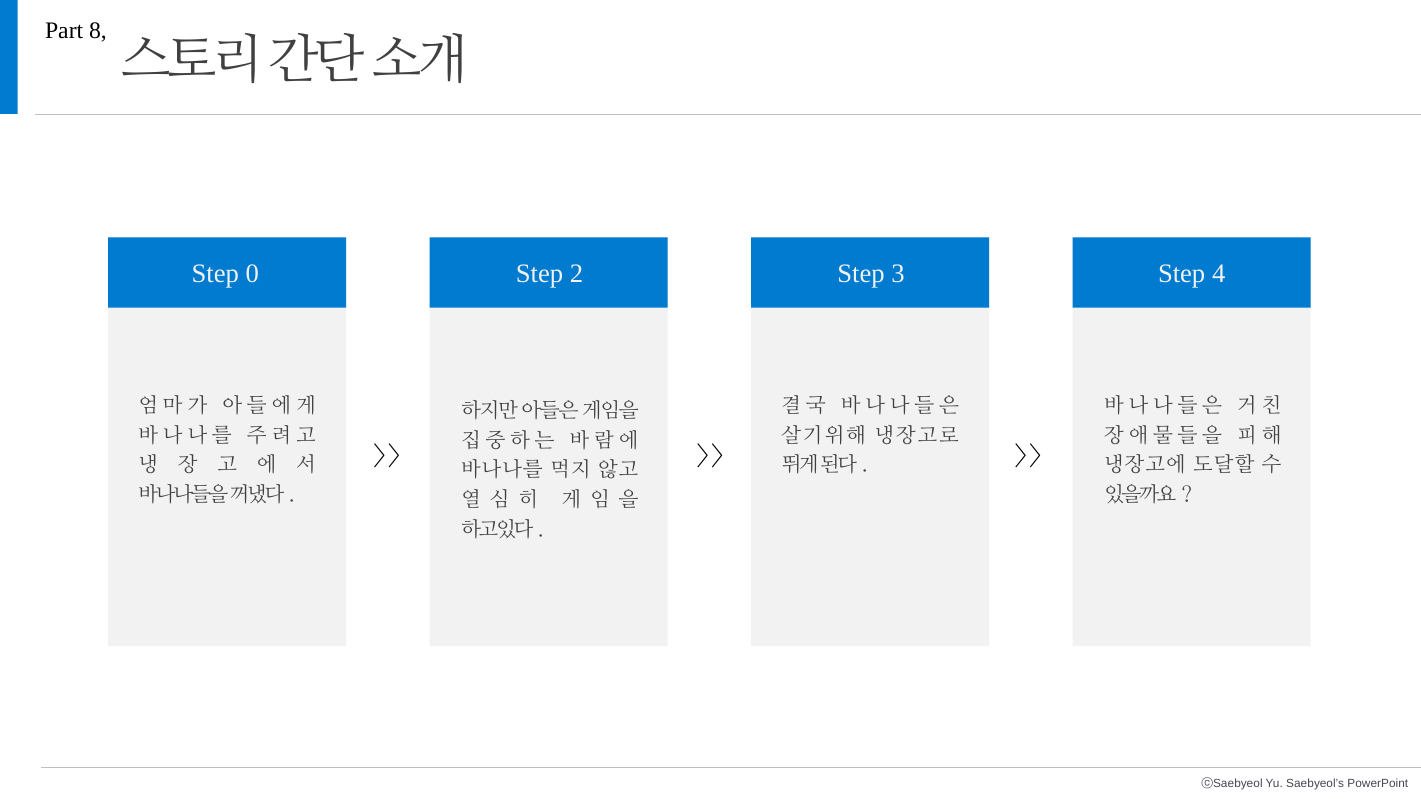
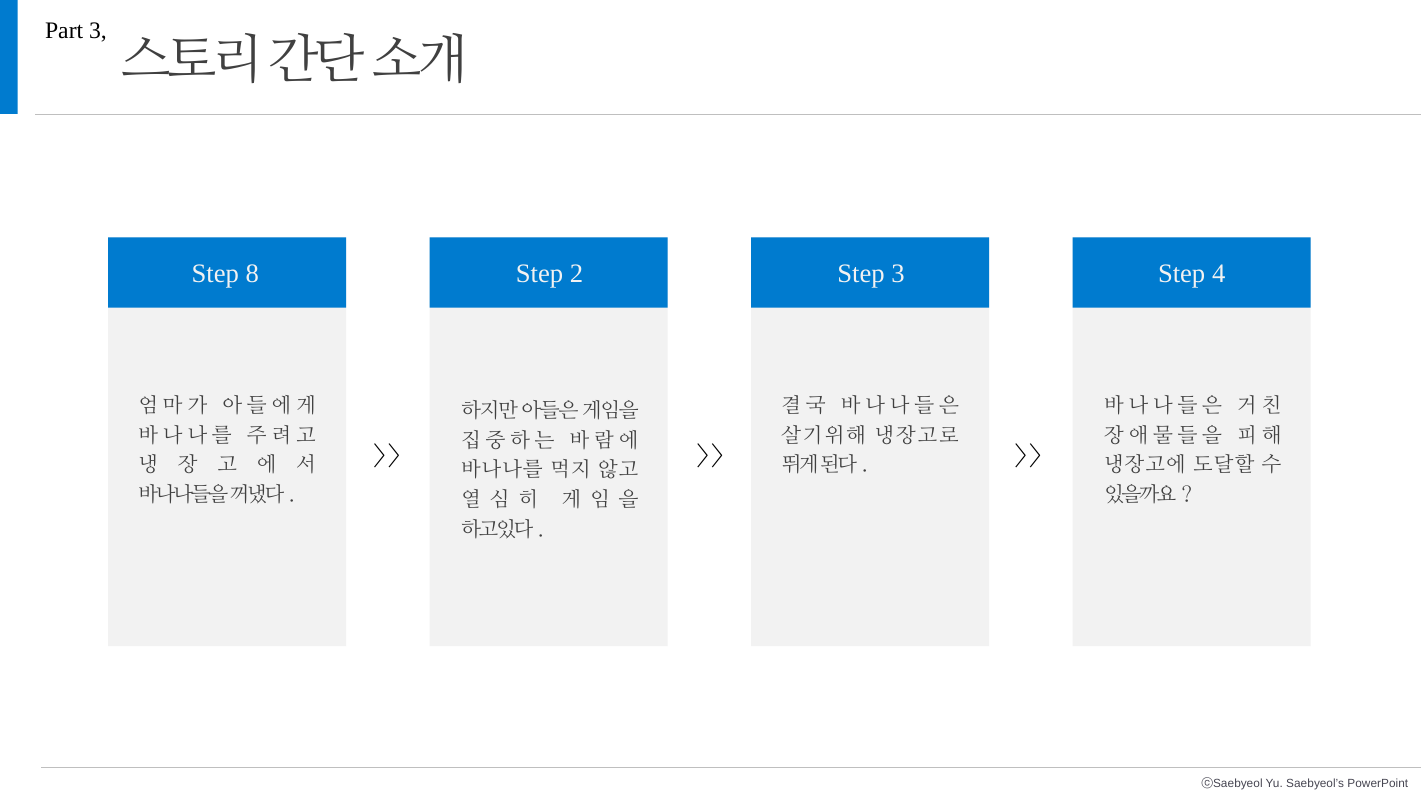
Part 8: 8 -> 3
0: 0 -> 8
